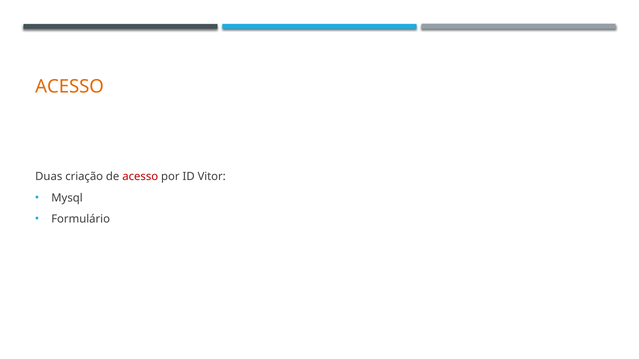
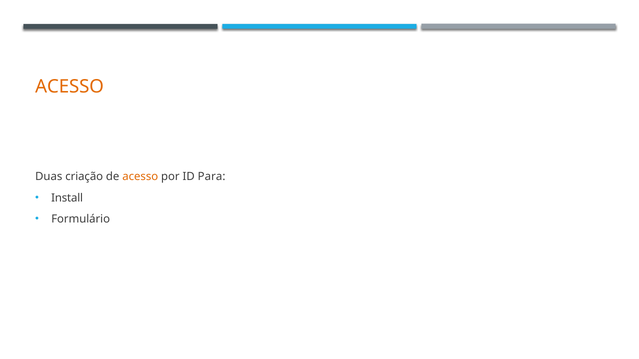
acesso at (140, 177) colour: red -> orange
Vitor: Vitor -> Para
Mysql: Mysql -> Install
